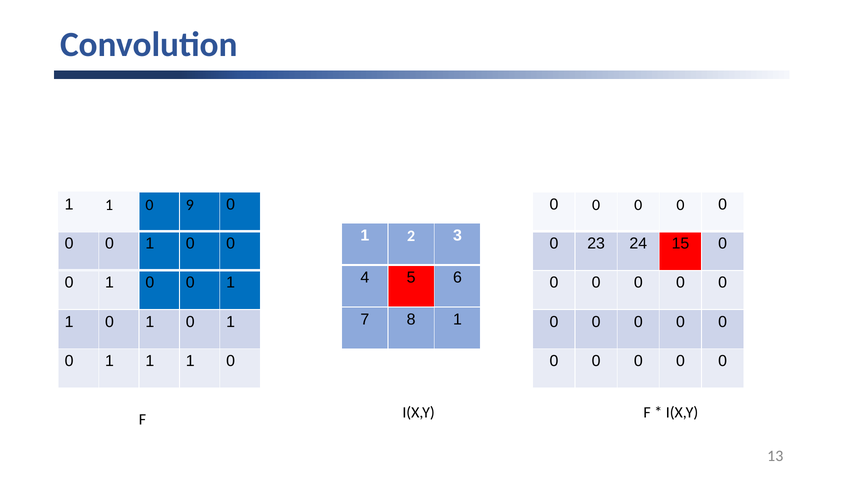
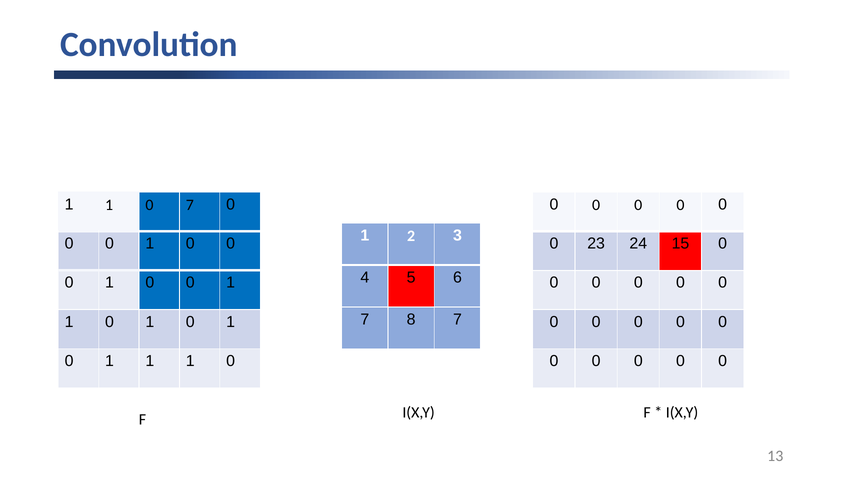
0 9: 9 -> 7
8 1: 1 -> 7
